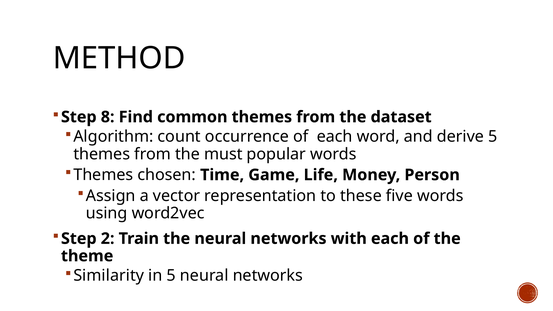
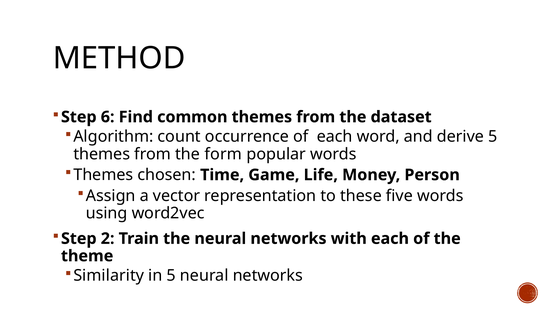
8: 8 -> 6
must: must -> form
